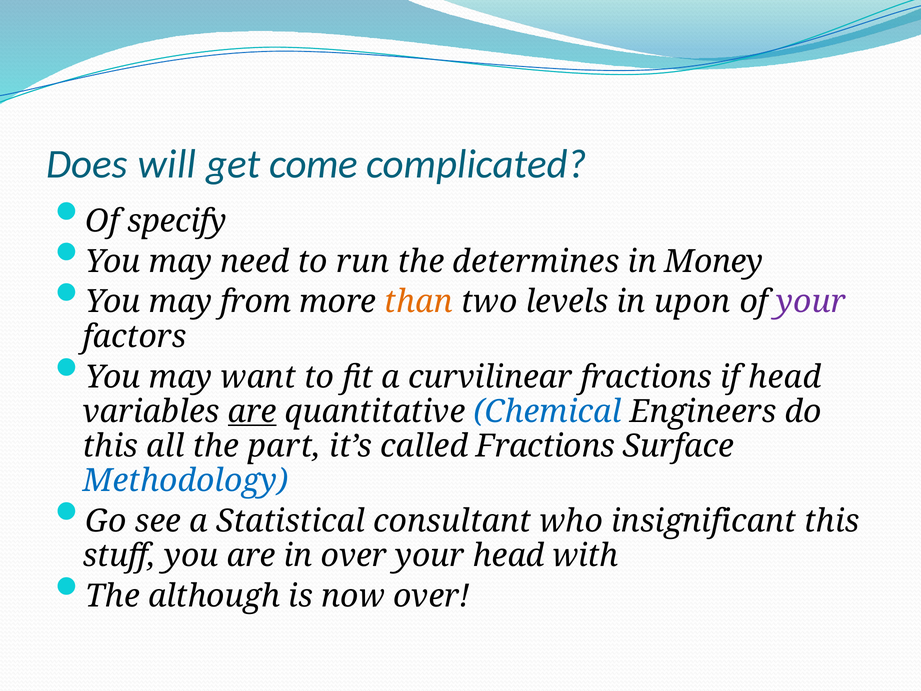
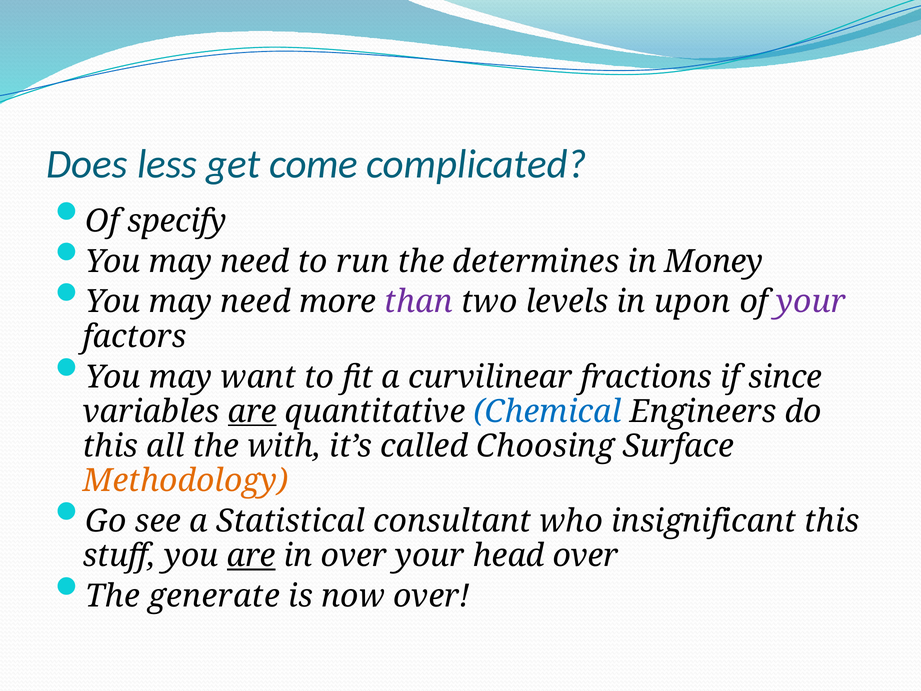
will: will -> less
from at (256, 302): from -> need
than colour: orange -> purple
if head: head -> since
part: part -> with
called Fractions: Fractions -> Choosing
Methodology colour: blue -> orange
are at (251, 555) underline: none -> present
head with: with -> over
although: although -> generate
